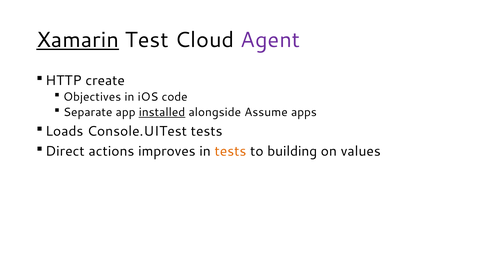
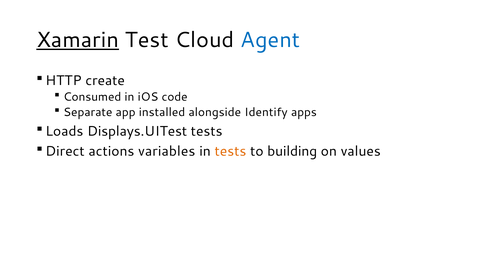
Agent colour: purple -> blue
Objectives: Objectives -> Consumed
installed underline: present -> none
Assume: Assume -> Identify
Console.UITest: Console.UITest -> Displays.UITest
improves: improves -> variables
